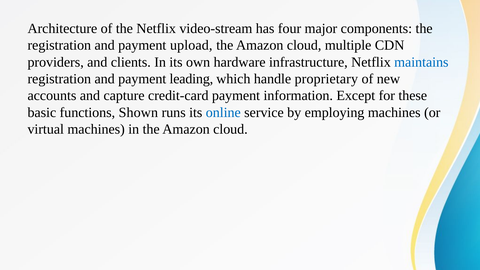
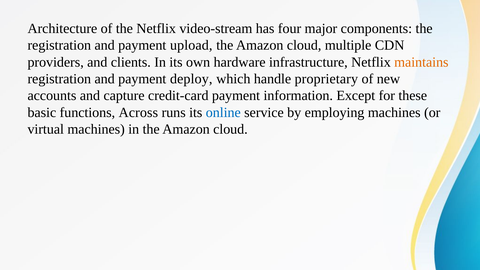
maintains colour: blue -> orange
leading: leading -> deploy
Shown: Shown -> Across
